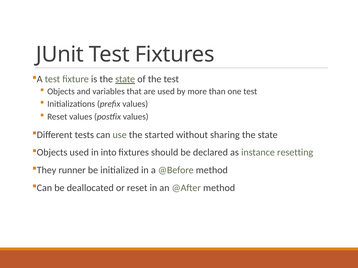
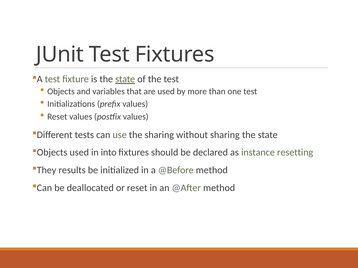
the started: started -> sharing
runner: runner -> results
